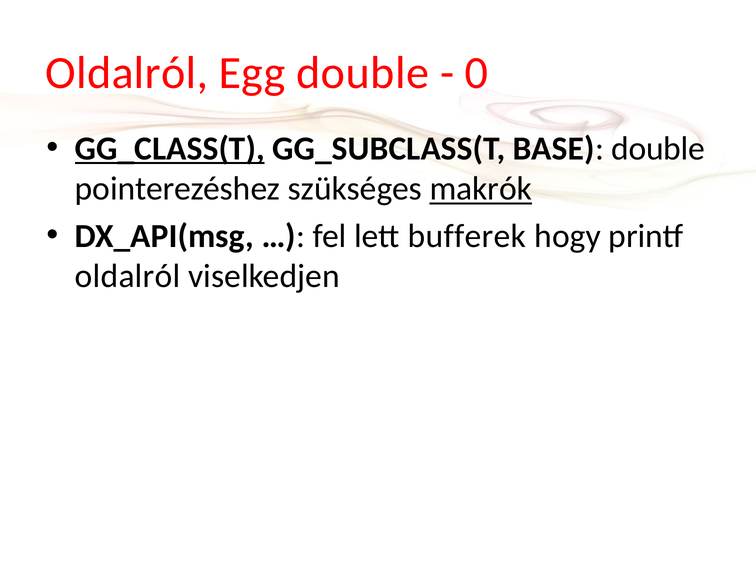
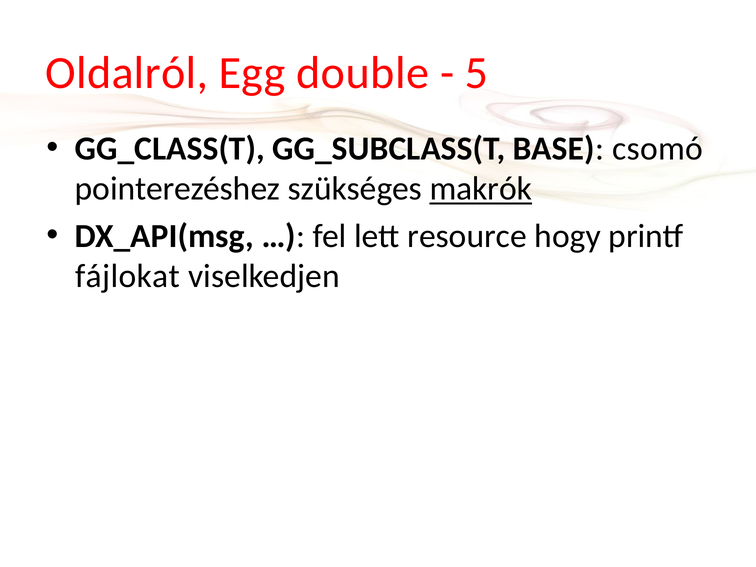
0: 0 -> 5
GG_CLASS(T underline: present -> none
BASE double: double -> csomó
bufferek: bufferek -> resource
oldalról at (128, 276): oldalról -> fájlokat
